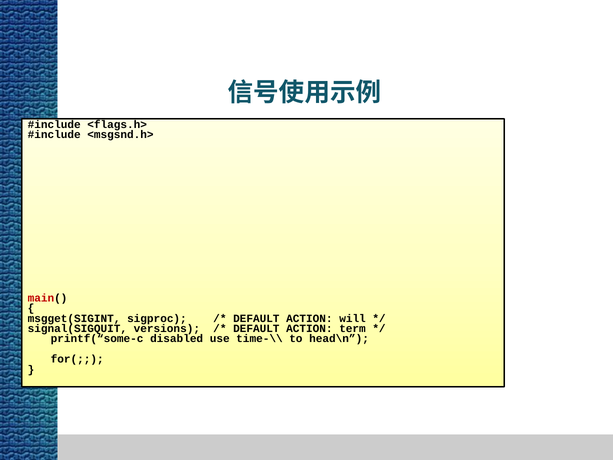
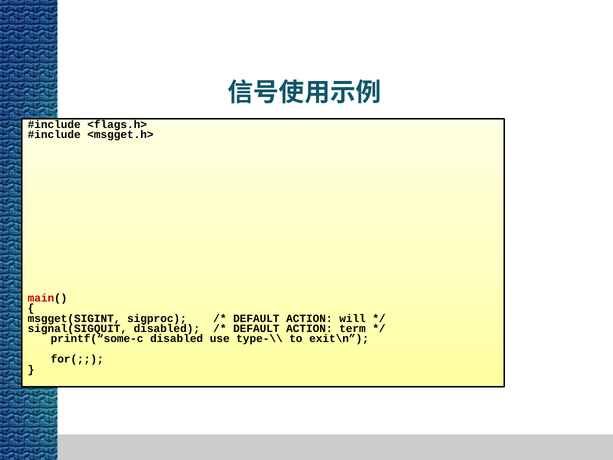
<msgsnd.h>: <msgsnd.h> -> <msgget.h>
signal(SIGQUIT versions: versions -> disabled
time-\\: time-\\ -> type-\\
head\n: head\n -> exit\n
